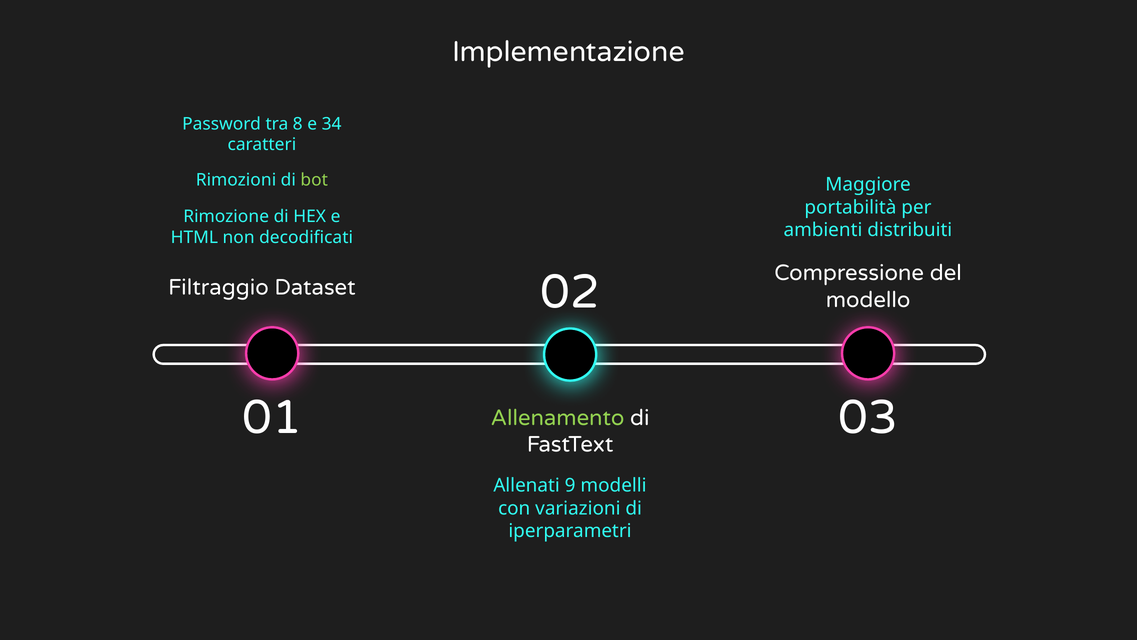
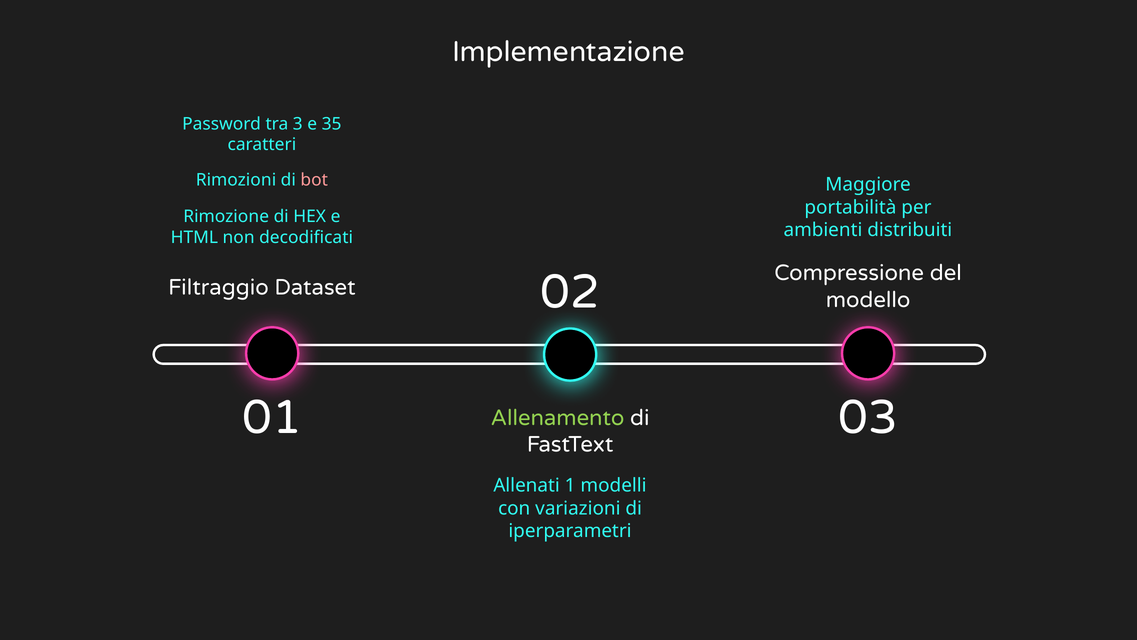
8: 8 -> 3
34: 34 -> 35
bot colour: light green -> pink
9: 9 -> 1
